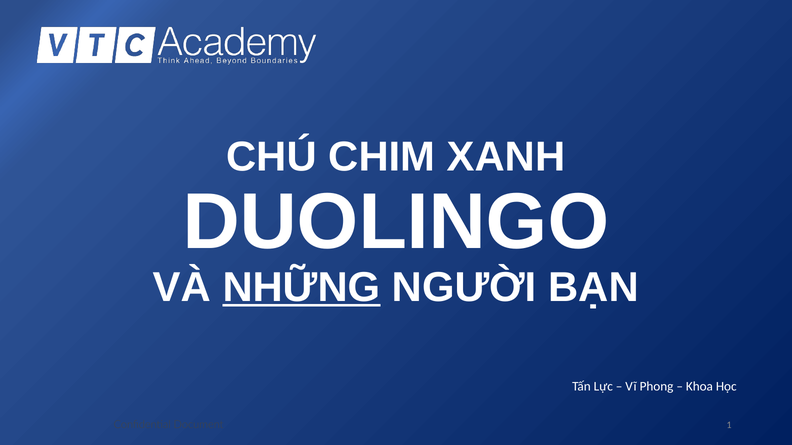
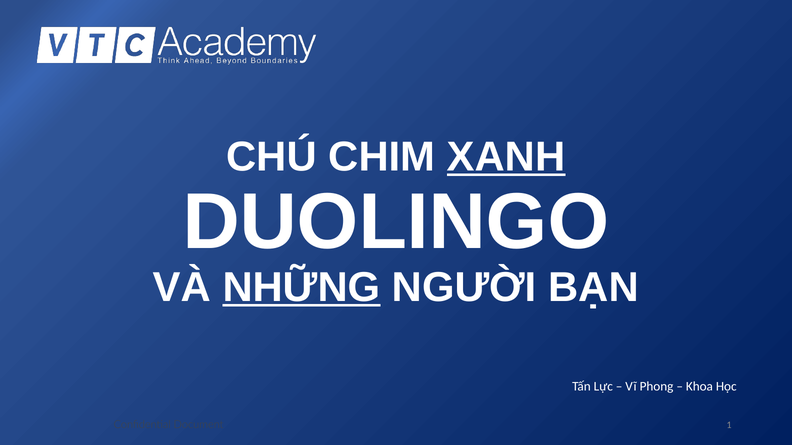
XANH underline: none -> present
